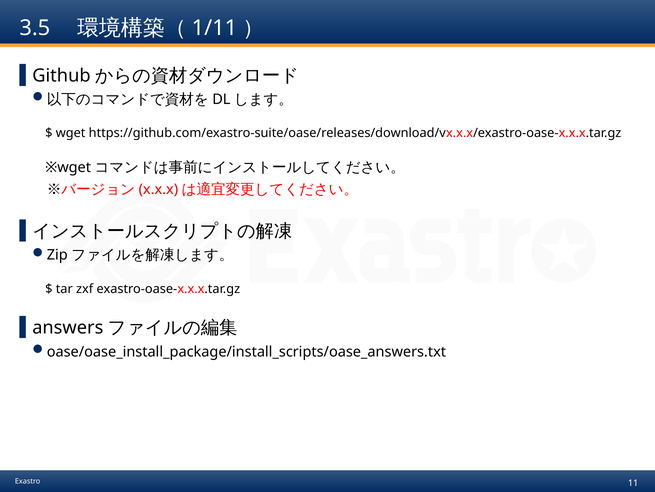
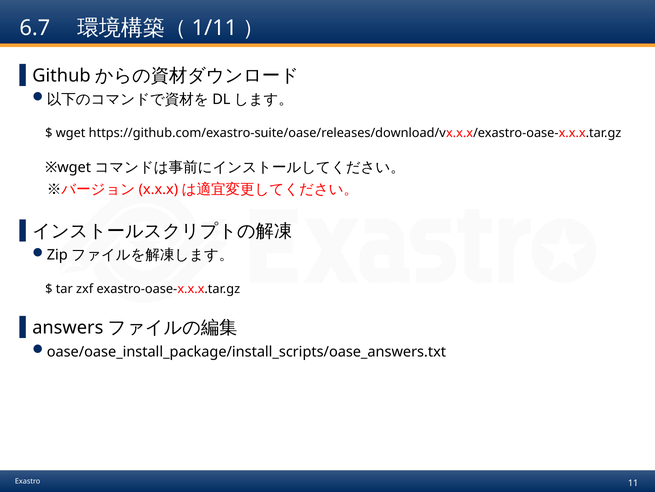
3.5: 3.5 -> 6.7
